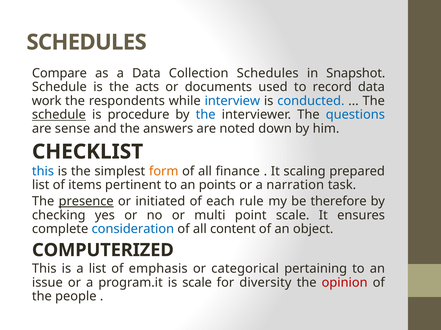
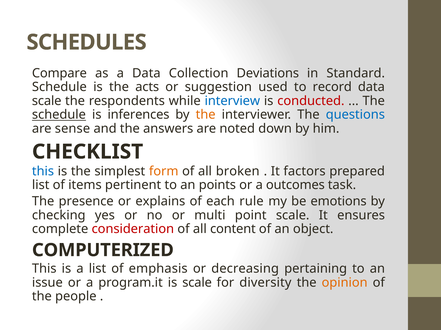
Collection Schedules: Schedules -> Deviations
Snapshot: Snapshot -> Standard
documents: documents -> suggestion
work at (47, 101): work -> scale
conducted colour: blue -> red
procedure: procedure -> inferences
the at (206, 115) colour: blue -> orange
finance: finance -> broken
scaling: scaling -> factors
narration: narration -> outcomes
presence underline: present -> none
initiated: initiated -> explains
therefore: therefore -> emotions
consideration colour: blue -> red
categorical: categorical -> decreasing
opinion colour: red -> orange
